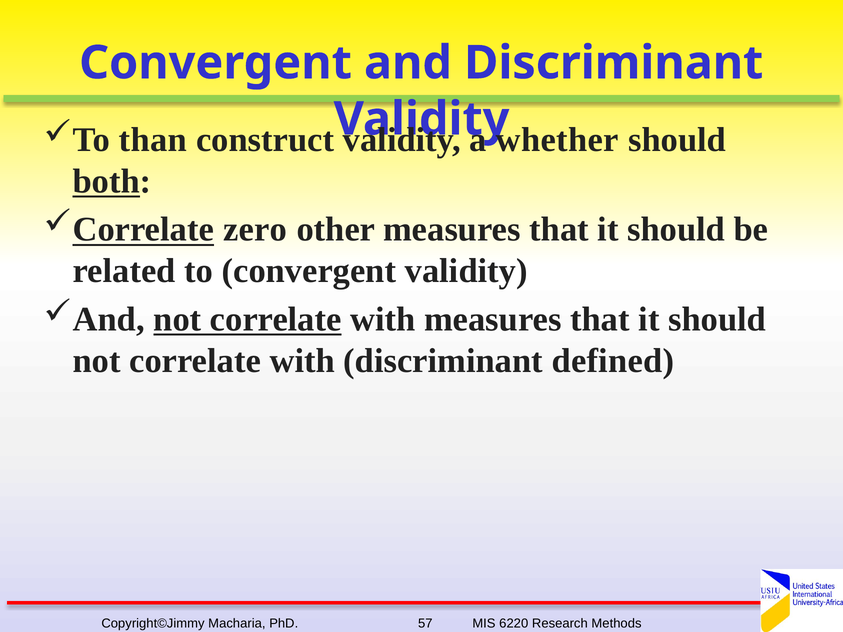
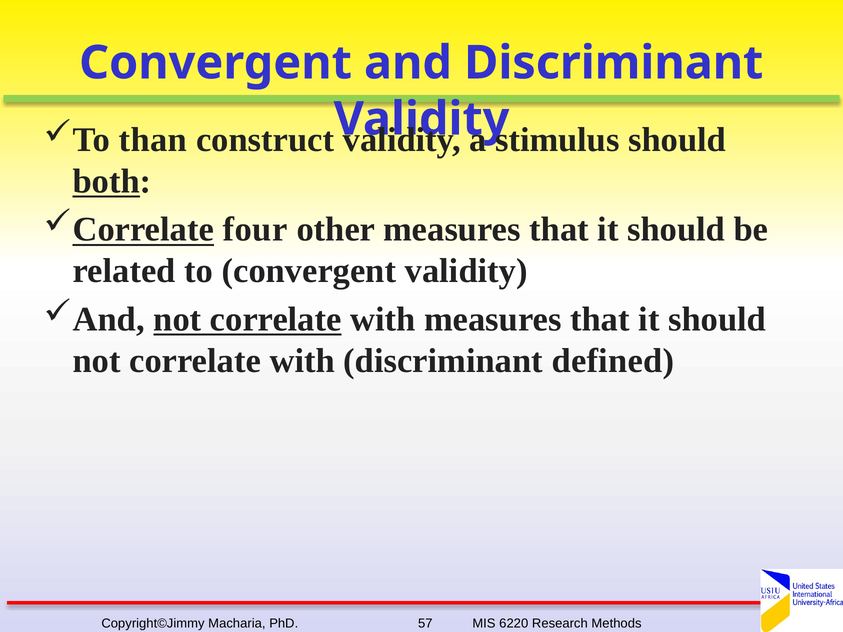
whether: whether -> stimulus
zero: zero -> four
